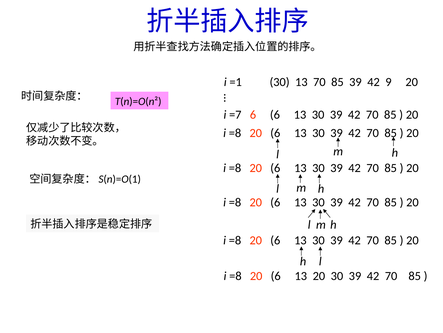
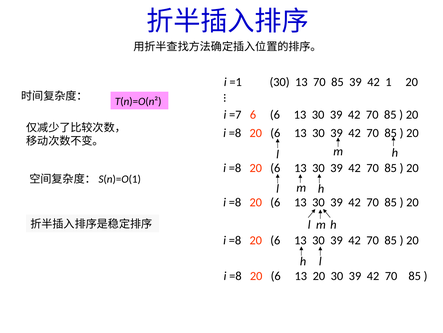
42 9: 9 -> 1
